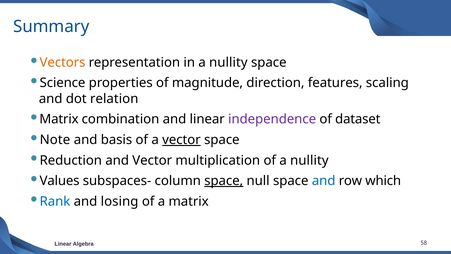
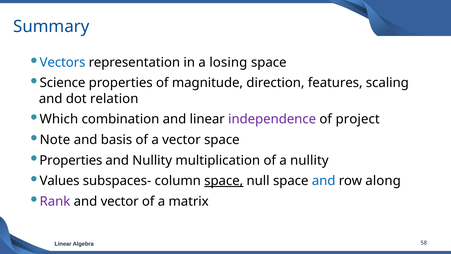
Vectors colour: orange -> blue
in a nullity: nullity -> losing
Matrix at (59, 119): Matrix -> Which
dataset: dataset -> project
vector at (181, 140) underline: present -> none
Reduction at (71, 160): Reduction -> Properties
and Vector: Vector -> Nullity
which: which -> along
Rank colour: blue -> purple
and losing: losing -> vector
